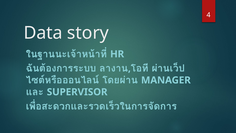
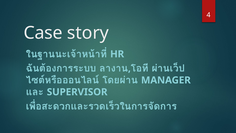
Data: Data -> Case
